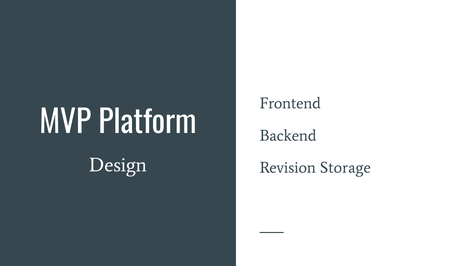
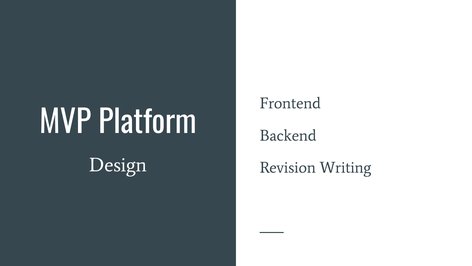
Storage: Storage -> Writing
